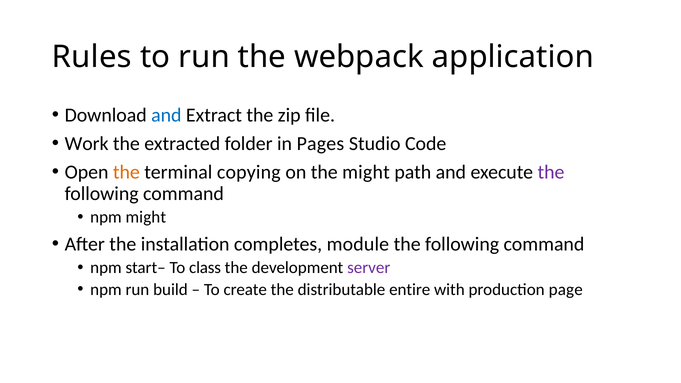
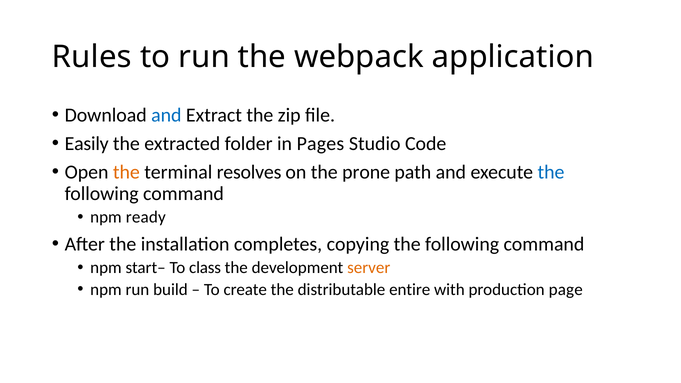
Work: Work -> Easily
copying: copying -> resolves
the might: might -> prone
the at (551, 172) colour: purple -> blue
npm might: might -> ready
module: module -> copying
server colour: purple -> orange
